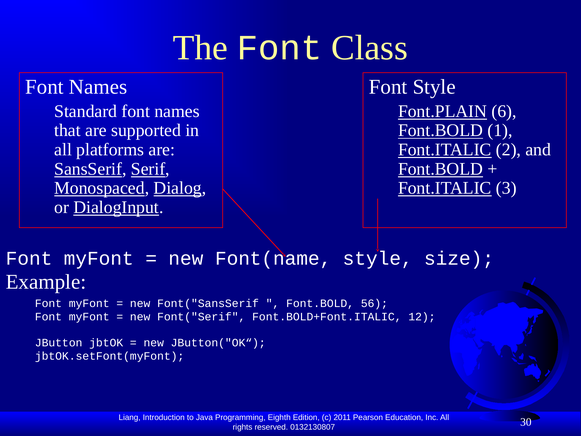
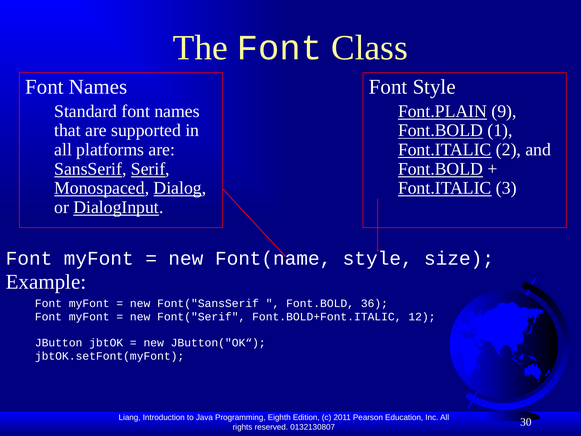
6: 6 -> 9
56: 56 -> 36
